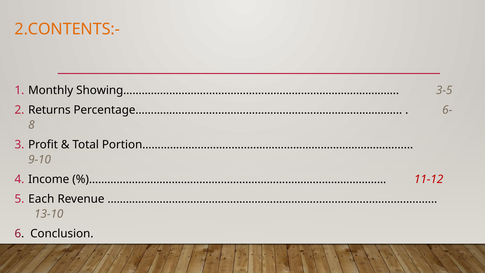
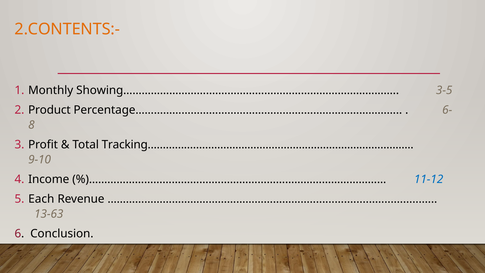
Returns: Returns -> Product
Portion………………………..…..…………………………………………: Portion………………………..…..………………………………………… -> Tracking………………………..…..…………………………………………
11-12 colour: red -> blue
13-10: 13-10 -> 13-63
